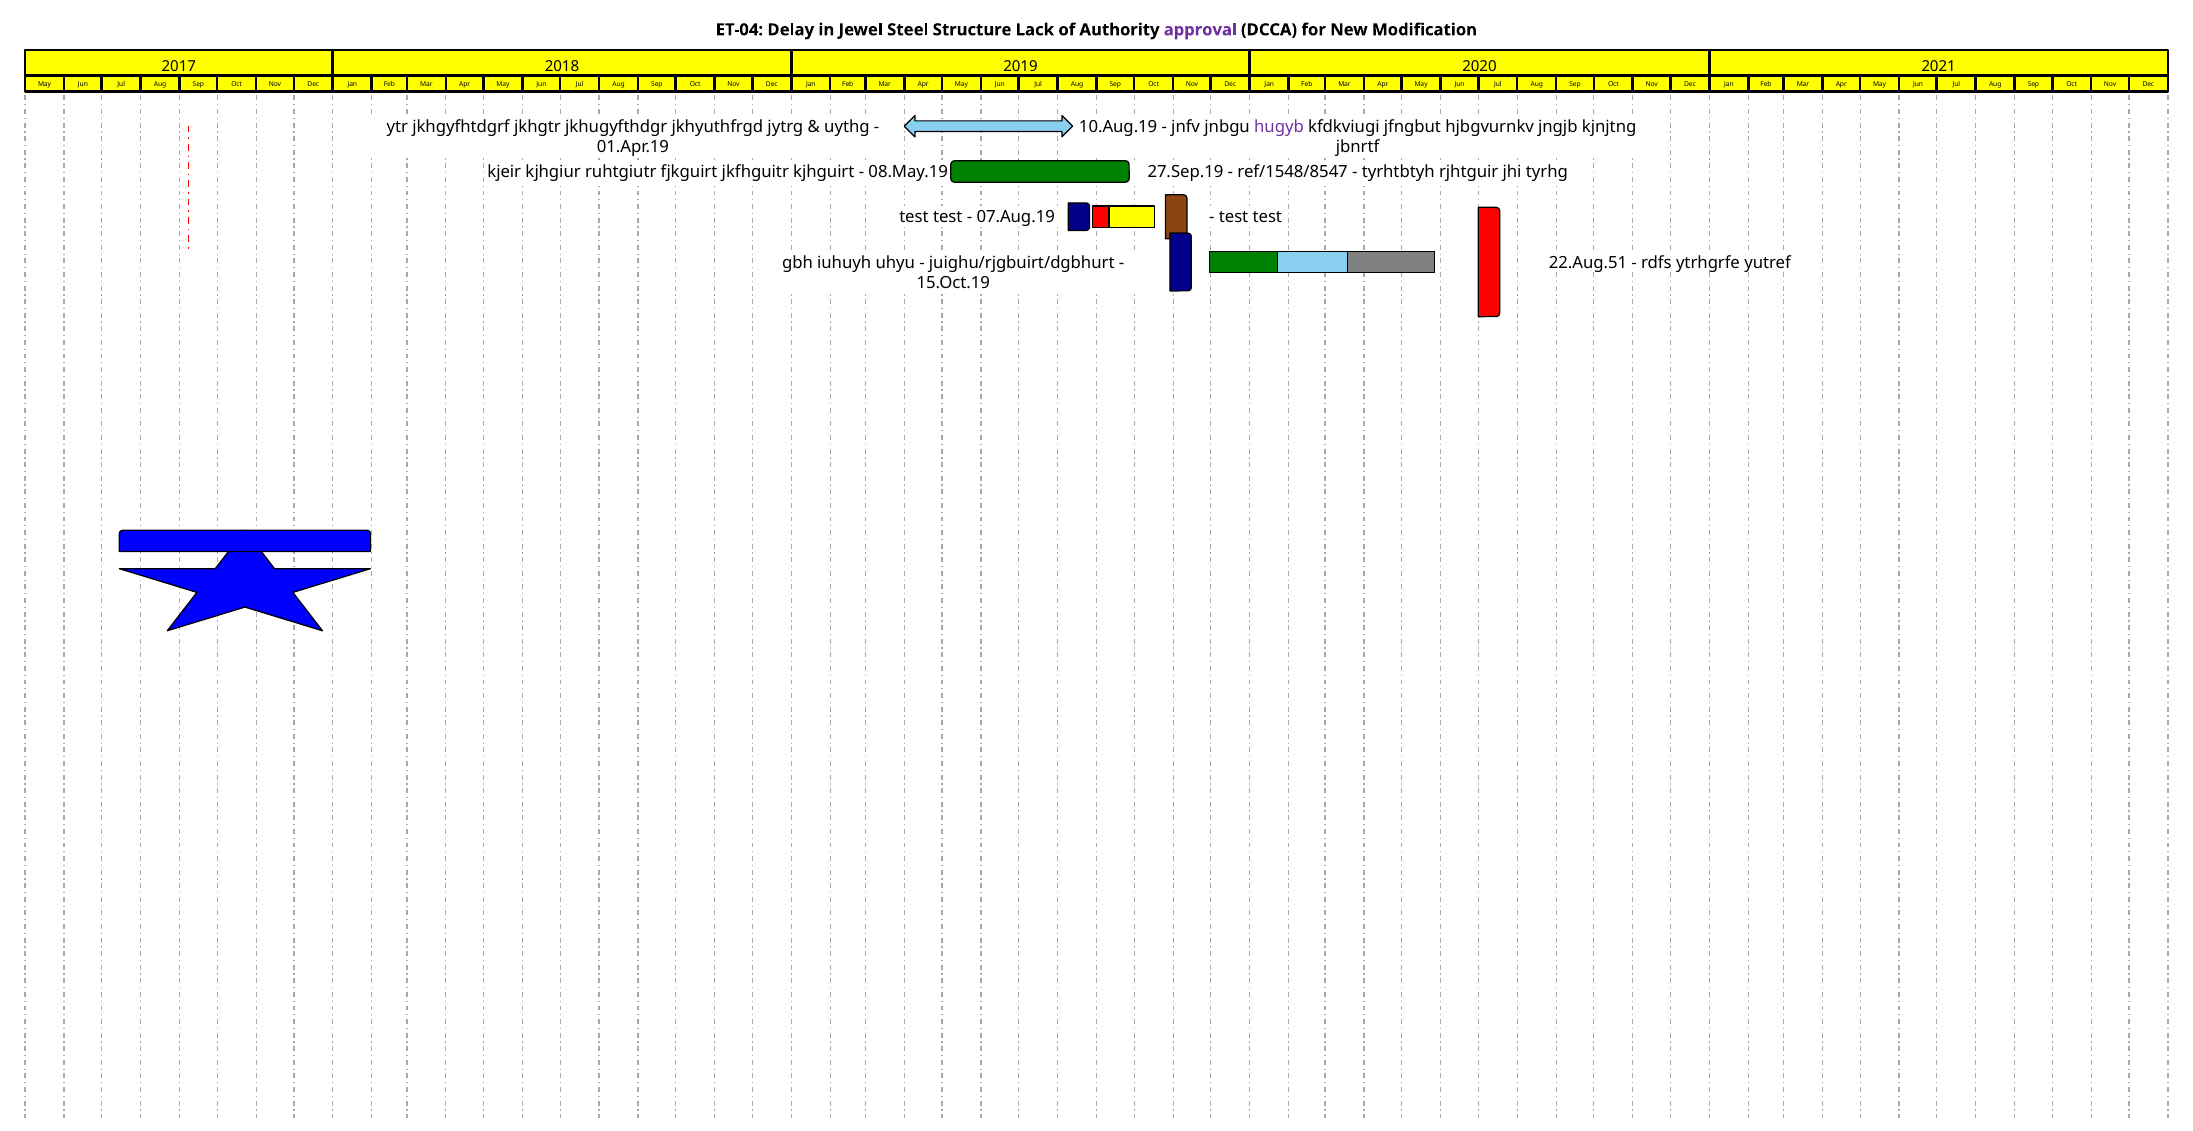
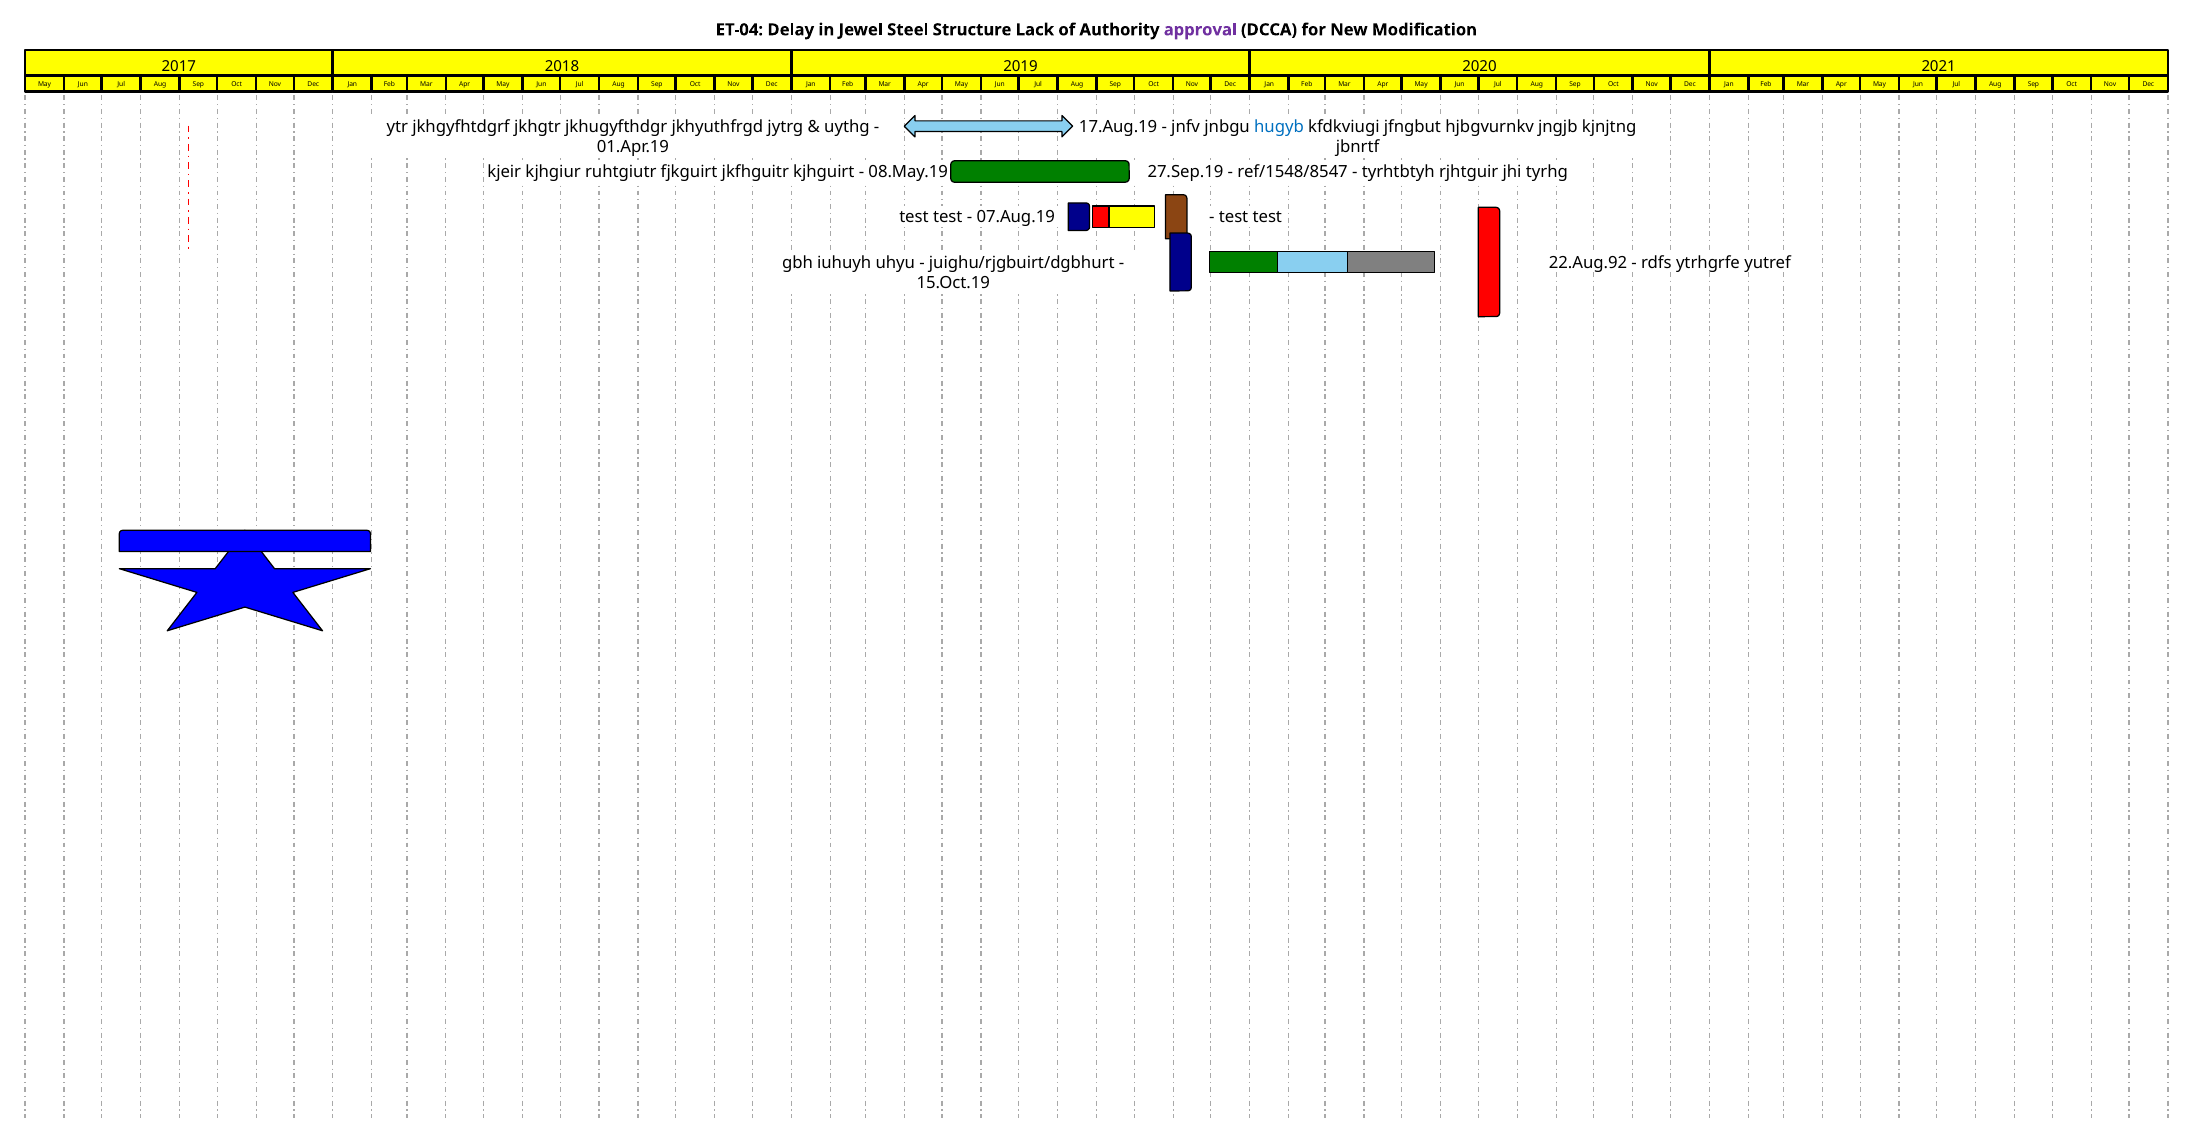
10.Aug.19: 10.Aug.19 -> 17.Aug.19
hugyb colour: purple -> blue
22.Aug.51: 22.Aug.51 -> 22.Aug.92
